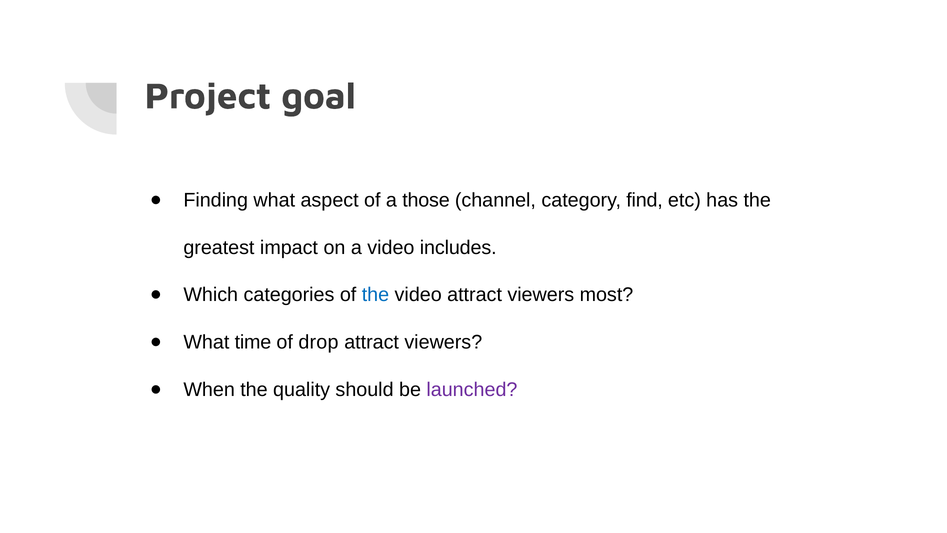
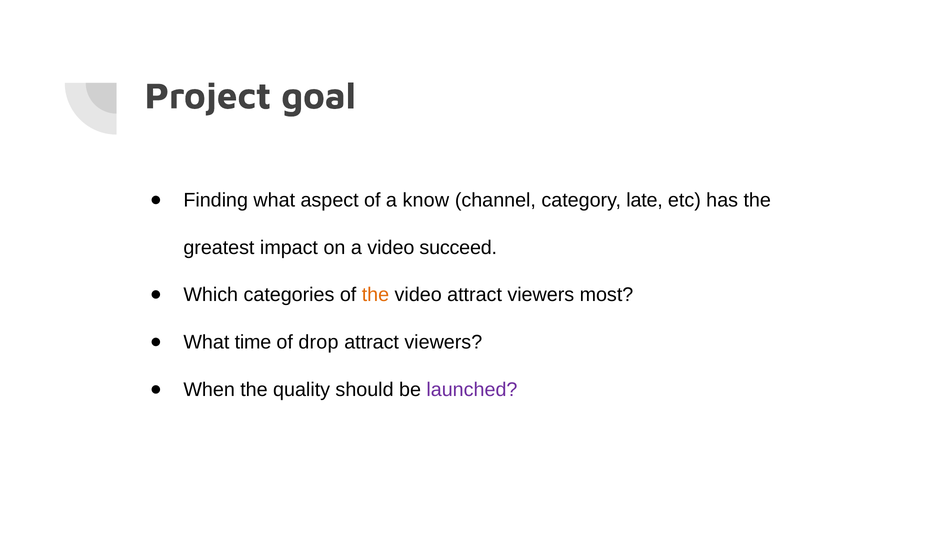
those: those -> know
find: find -> late
includes: includes -> succeed
the at (375, 295) colour: blue -> orange
